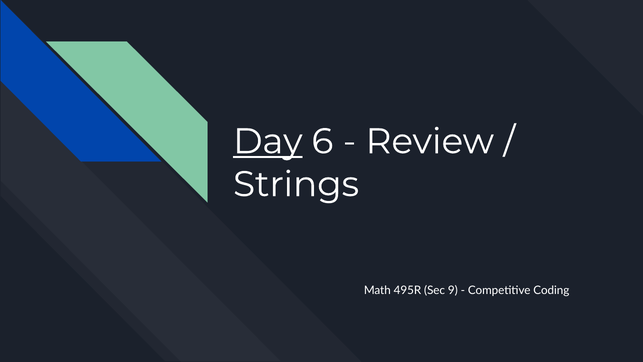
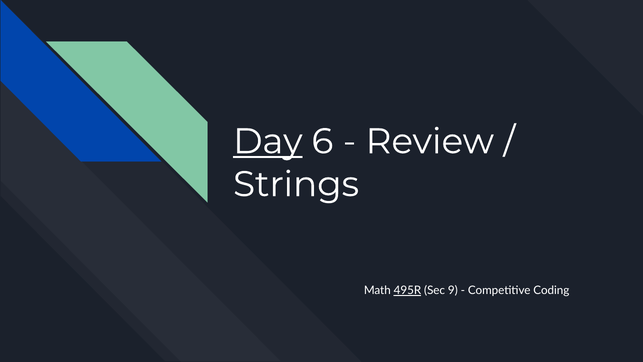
495R underline: none -> present
